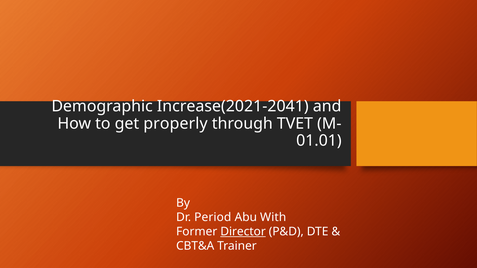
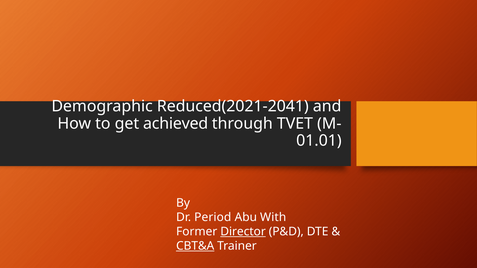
Increase(2021-2041: Increase(2021-2041 -> Reduced(2021-2041
properly: properly -> achieved
CBT&A underline: none -> present
